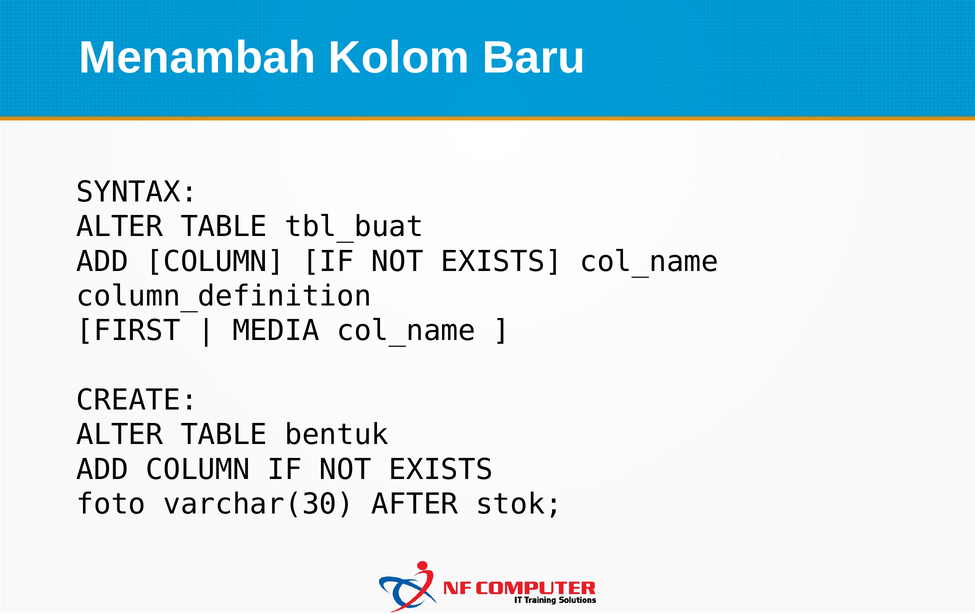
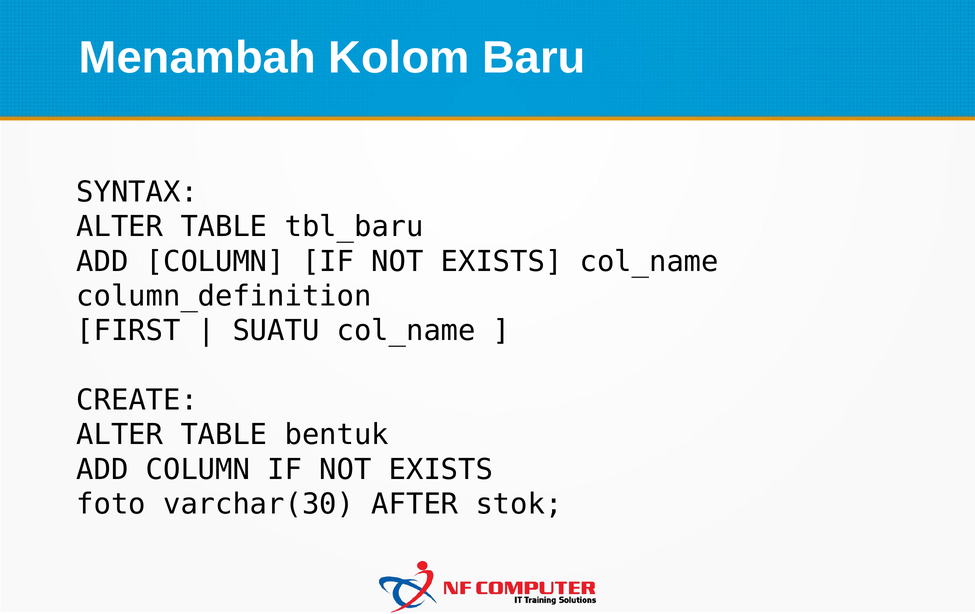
tbl_buat: tbl_buat -> tbl_baru
MEDIA: MEDIA -> SUATU
